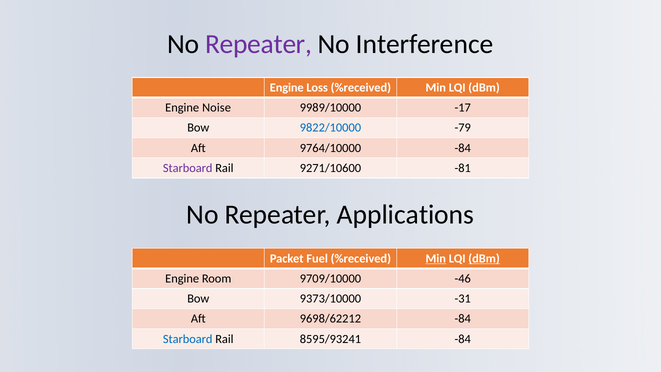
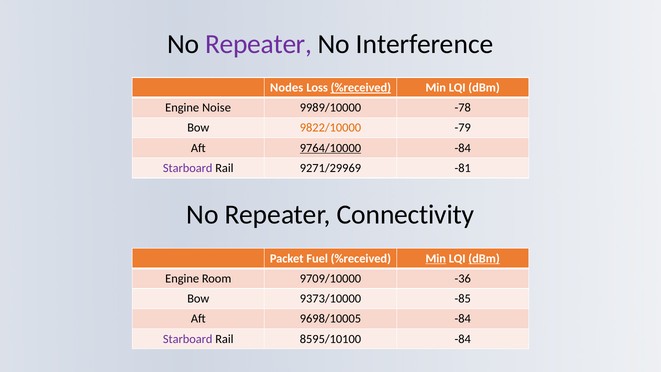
Engine at (287, 88): Engine -> Nodes
%received at (361, 88) underline: none -> present
-17: -17 -> -78
9822/10000 colour: blue -> orange
9764/10000 underline: none -> present
9271/10600: 9271/10600 -> 9271/29969
Applications: Applications -> Connectivity
-46: -46 -> -36
-31: -31 -> -85
9698/62212: 9698/62212 -> 9698/10005
Starboard at (188, 339) colour: blue -> purple
8595/93241: 8595/93241 -> 8595/10100
